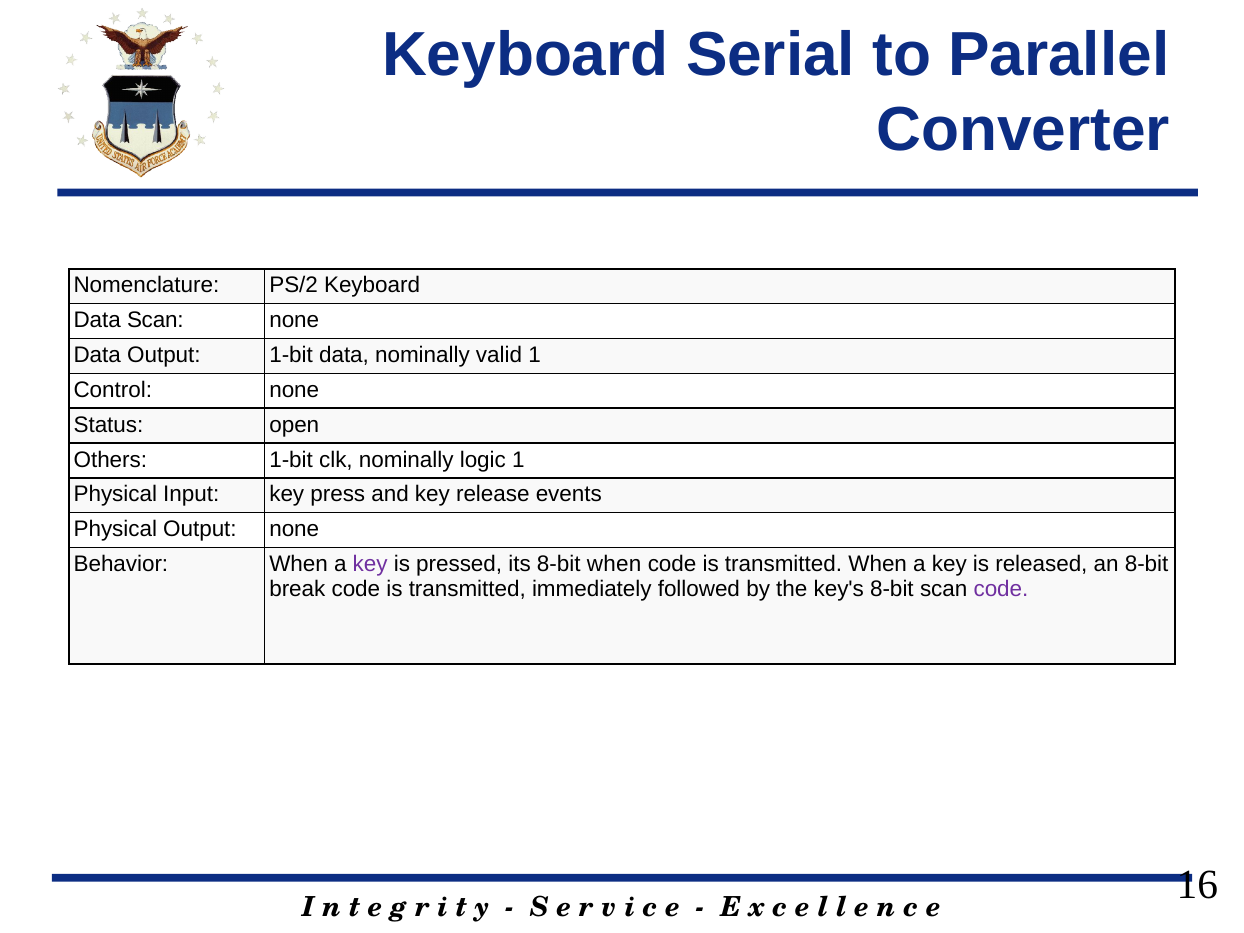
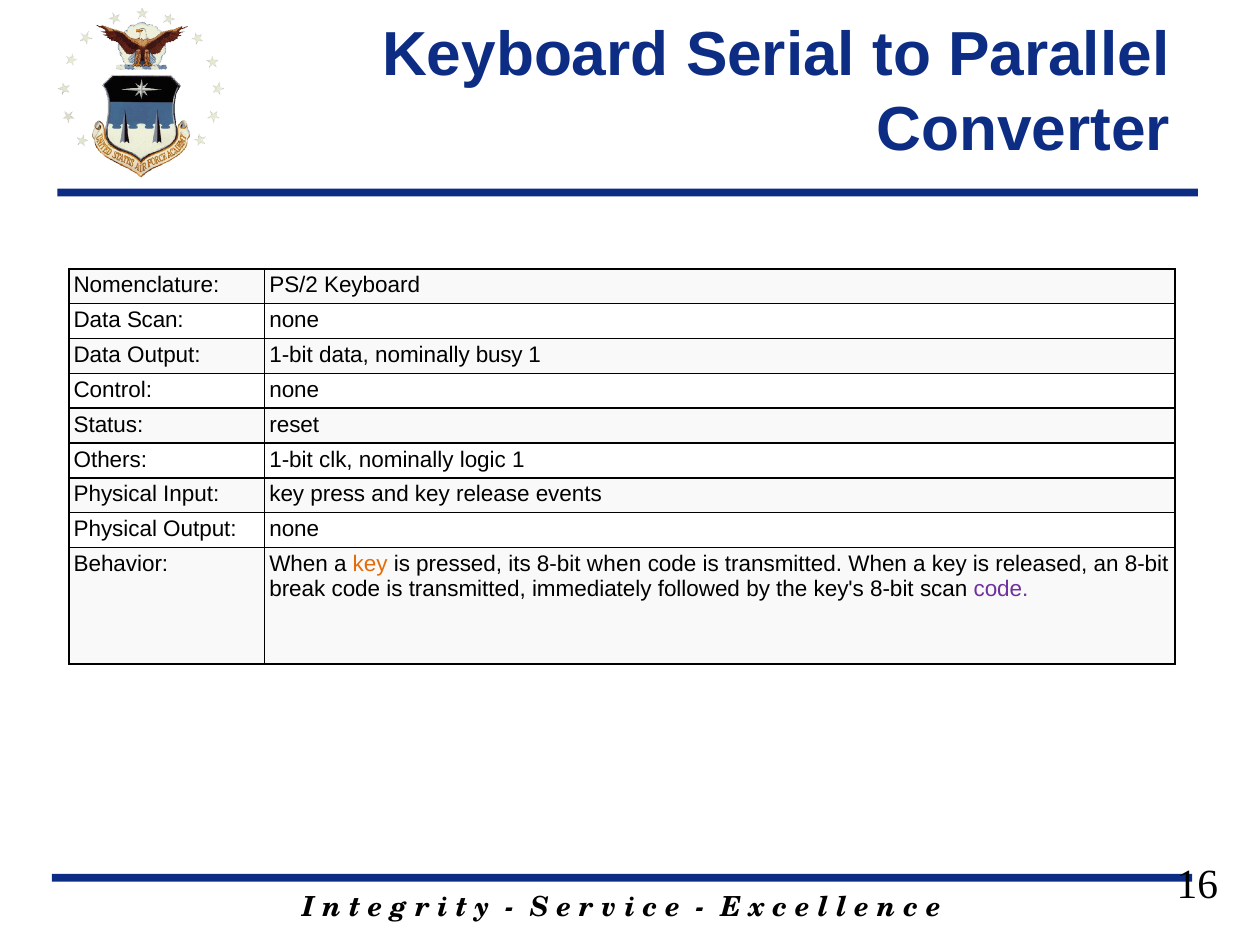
valid: valid -> busy
open: open -> reset
key at (370, 564) colour: purple -> orange
